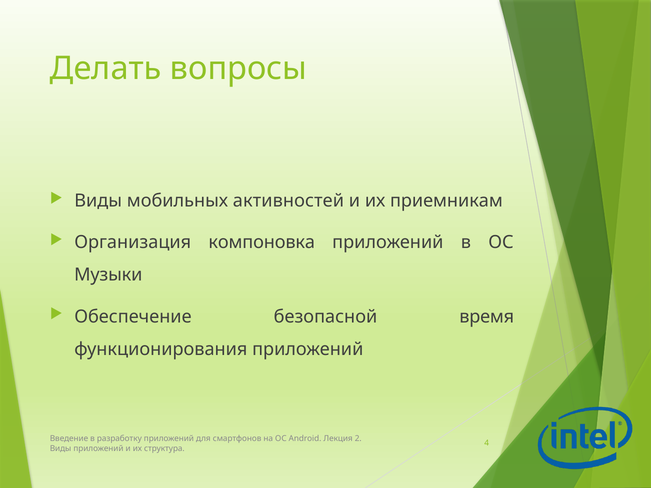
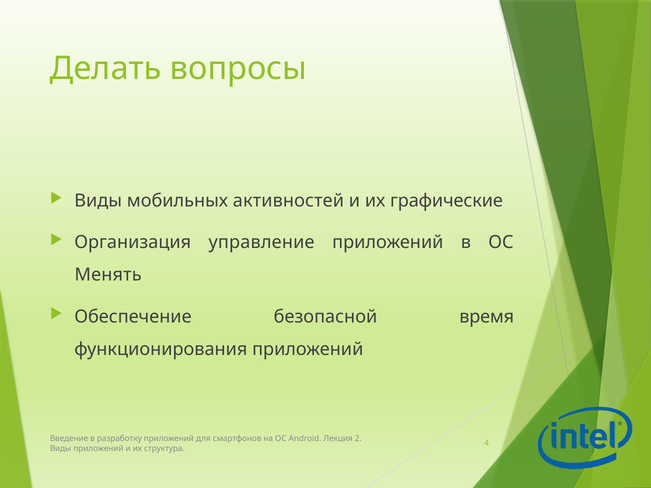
приемникам: приемникам -> графические
компоновка: компоновка -> управление
Музыки: Музыки -> Менять
